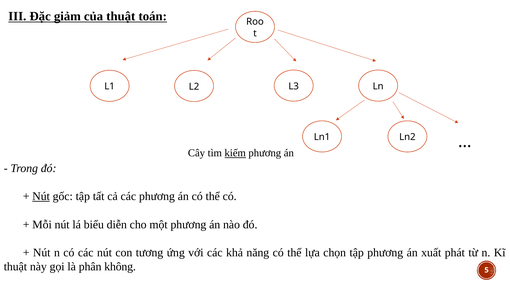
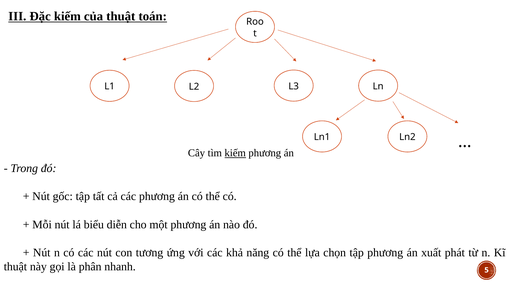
Đặc giảm: giảm -> kiếm
Nút at (41, 196) underline: present -> none
không: không -> nhanh
